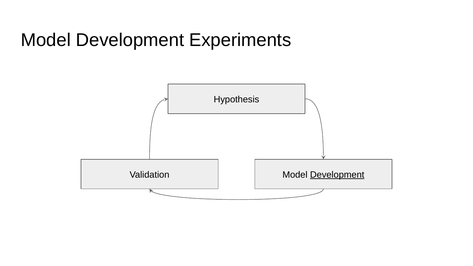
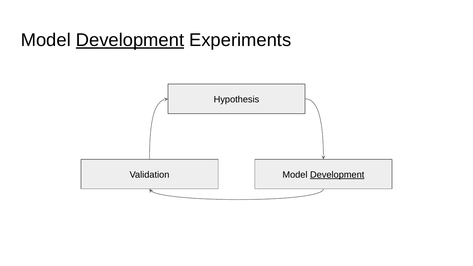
Development at (130, 40) underline: none -> present
